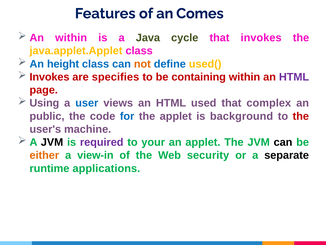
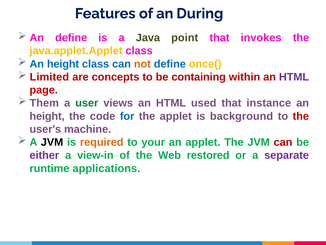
Comes: Comes -> During
An within: within -> define
cycle: cycle -> point
used(: used( -> once(
Invokes at (49, 77): Invokes -> Limited
specifies: specifies -> concepts
Using: Using -> Them
user colour: blue -> green
complex: complex -> instance
public at (47, 116): public -> height
required colour: purple -> orange
can at (283, 142) colour: black -> red
either colour: orange -> purple
security: security -> restored
separate colour: black -> purple
